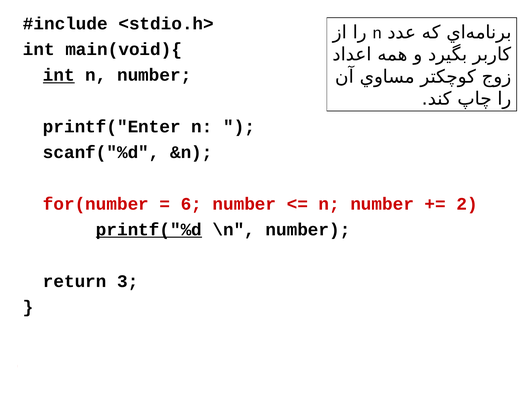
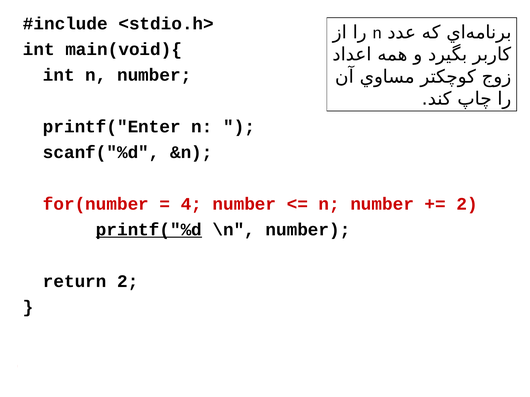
int at (59, 75) underline: present -> none
6: 6 -> 4
return 3: 3 -> 2
